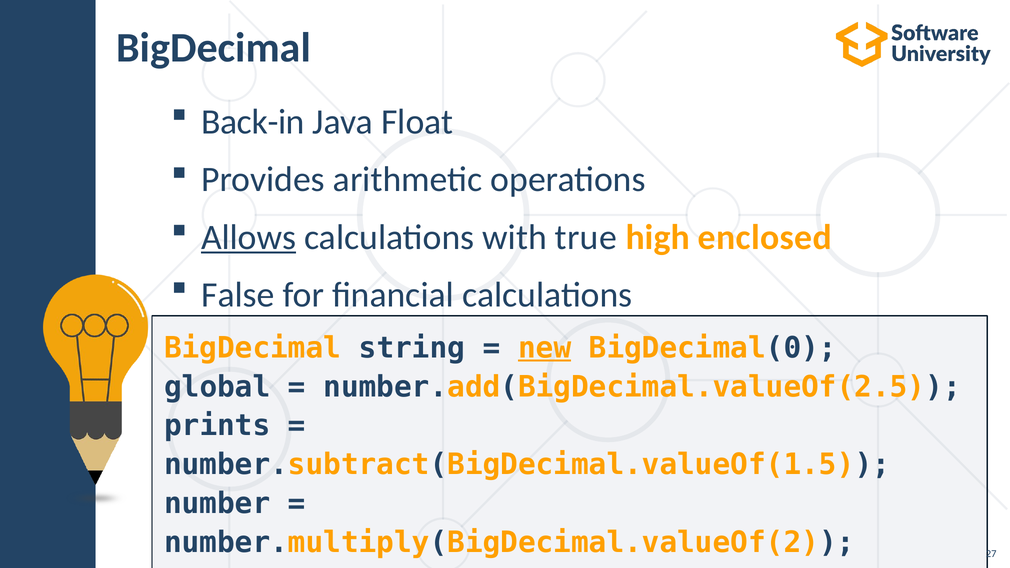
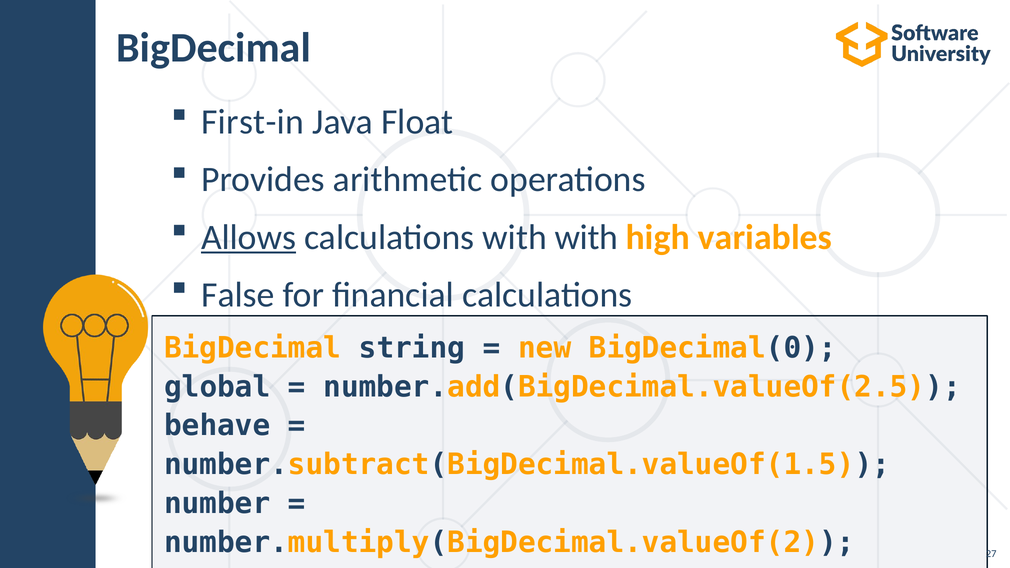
Back-in: Back-in -> First-in
with true: true -> with
enclosed: enclosed -> variables
new underline: present -> none
prints: prints -> behave
